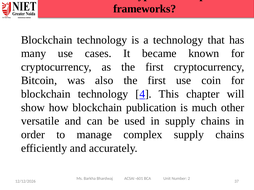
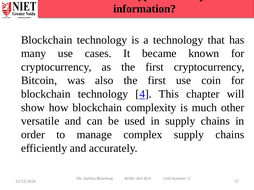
frameworks: frameworks -> information
publication: publication -> complexity
